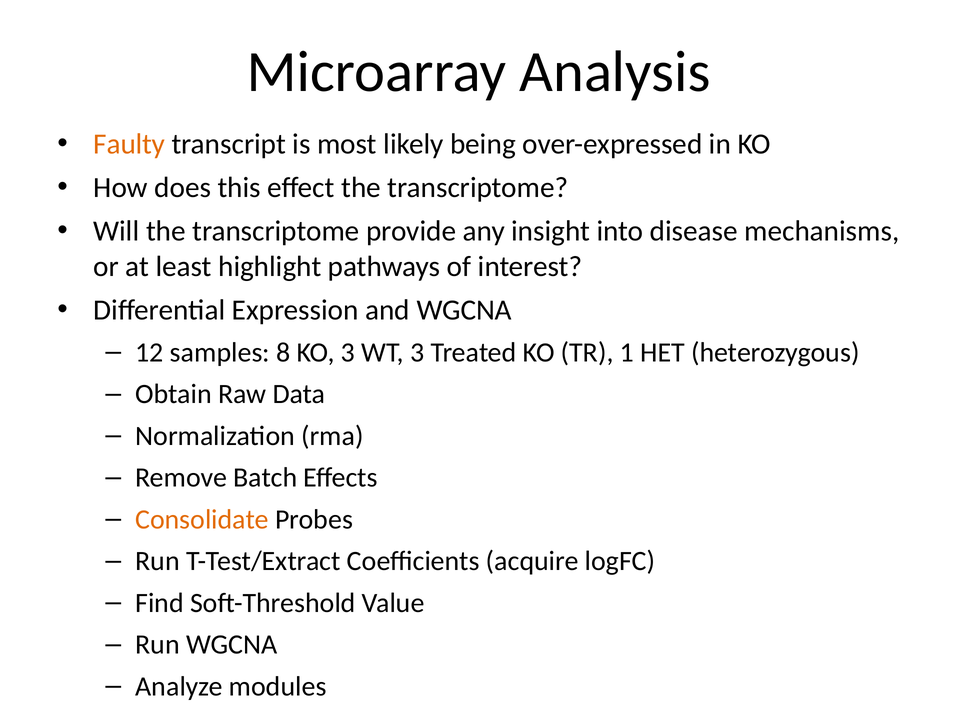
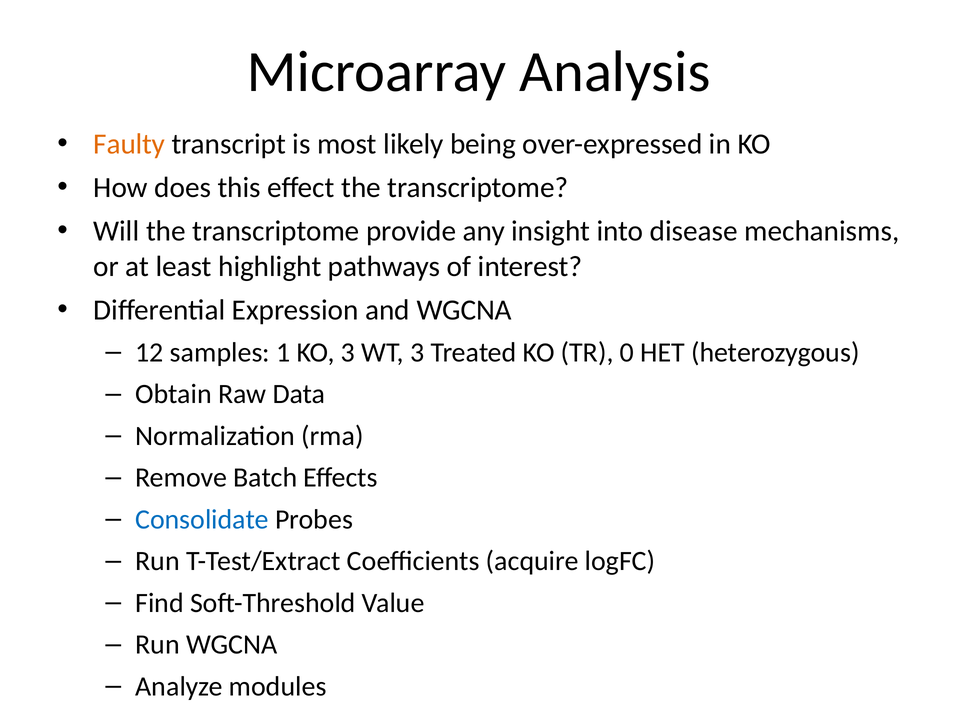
8: 8 -> 1
1: 1 -> 0
Consolidate colour: orange -> blue
